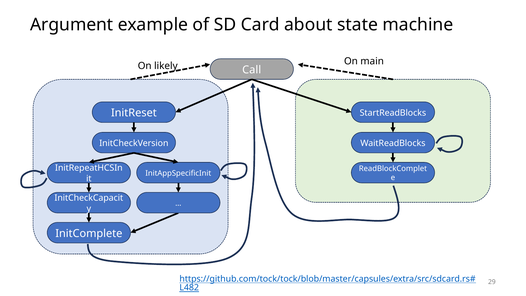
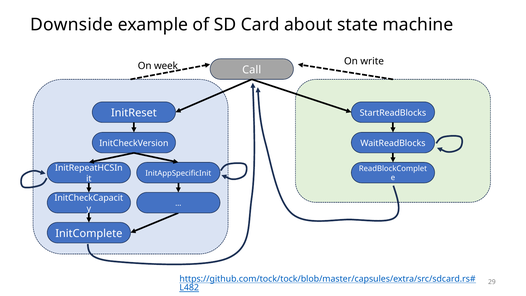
Argument: Argument -> Downside
main: main -> write
likely: likely -> week
